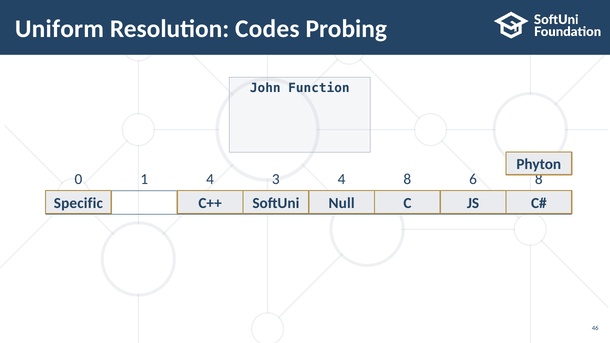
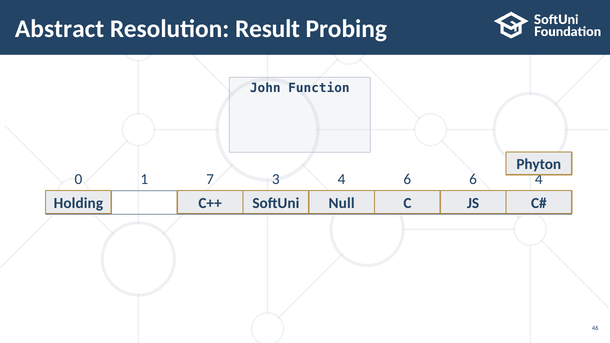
Uniform: Uniform -> Abstract
Codes: Codes -> Result
1 4: 4 -> 7
4 8: 8 -> 6
6 8: 8 -> 4
Specific: Specific -> Holding
